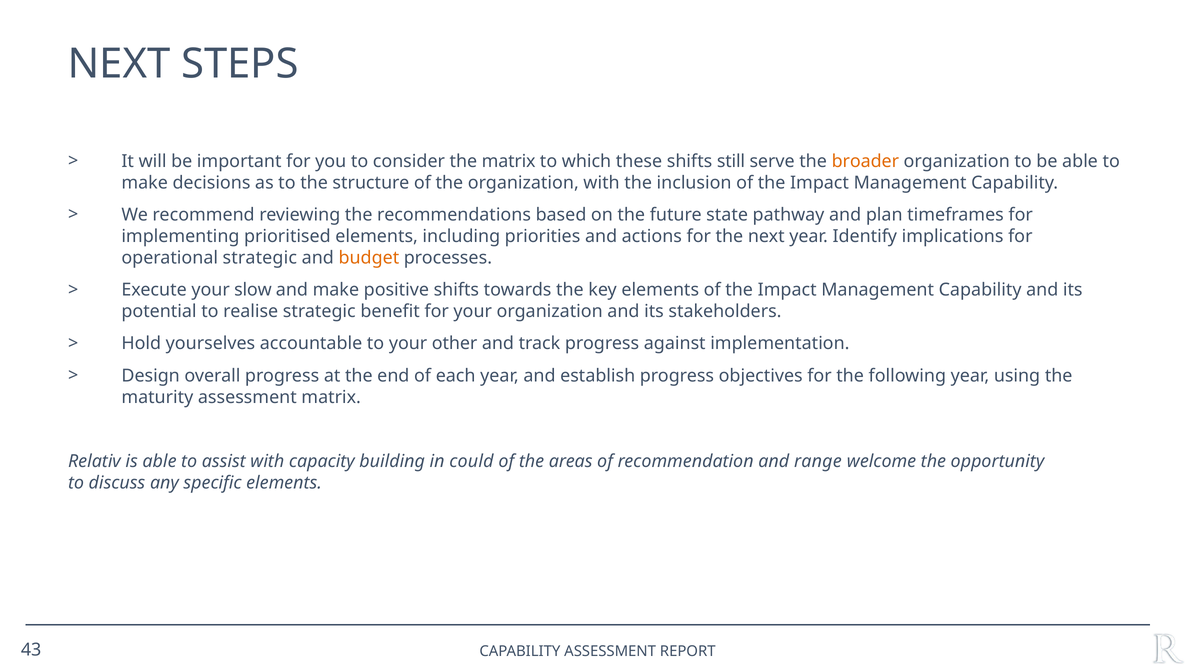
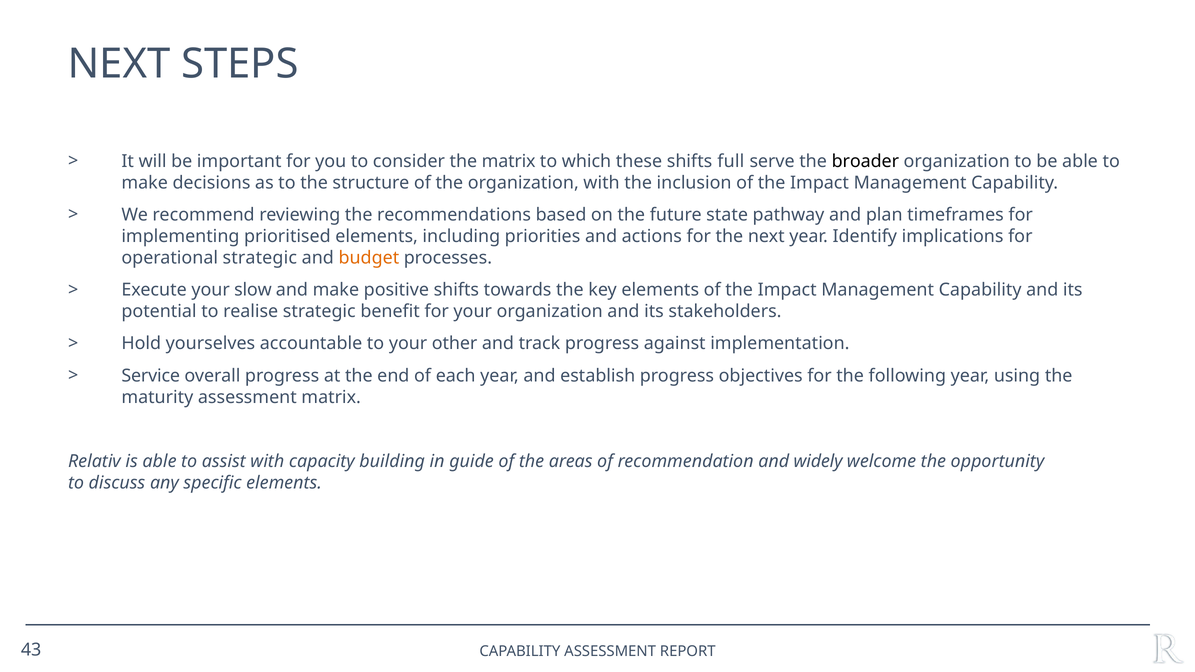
still: still -> full
broader colour: orange -> black
Design: Design -> Service
could: could -> guide
range: range -> widely
